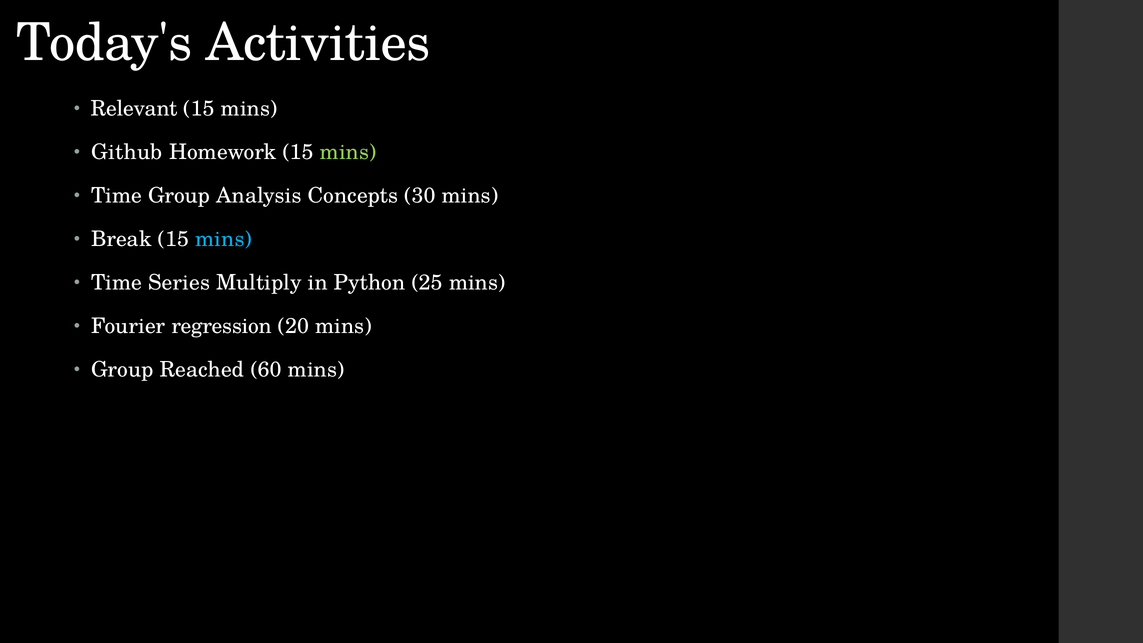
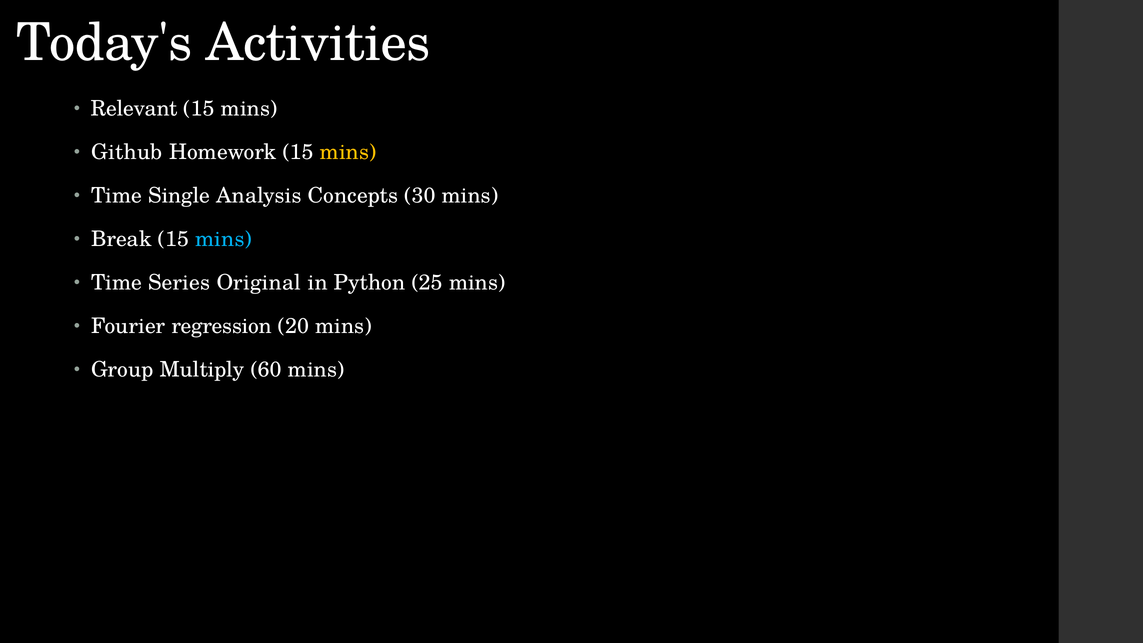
mins at (348, 152) colour: light green -> yellow
Time Group: Group -> Single
Multiply: Multiply -> Original
Reached: Reached -> Multiply
